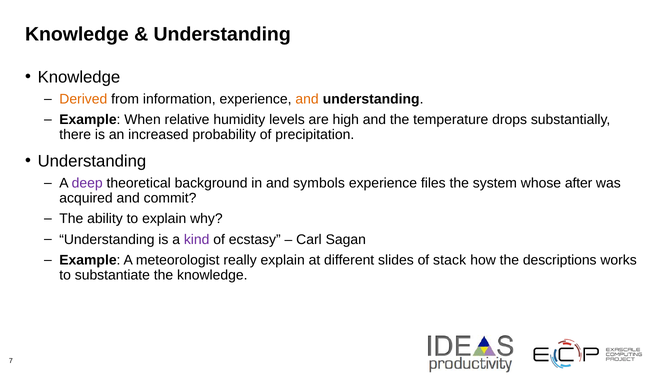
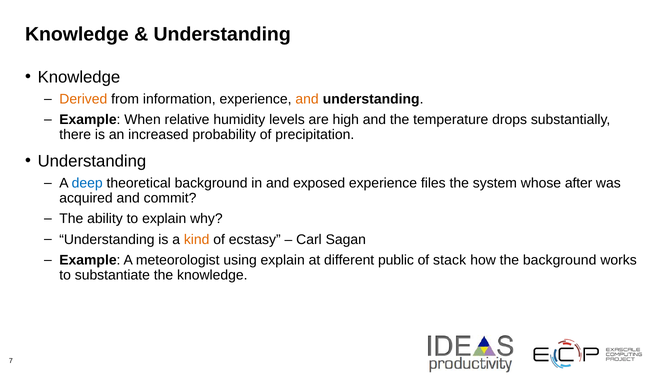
deep colour: purple -> blue
symbols: symbols -> exposed
kind colour: purple -> orange
really: really -> using
slides: slides -> public
the descriptions: descriptions -> background
